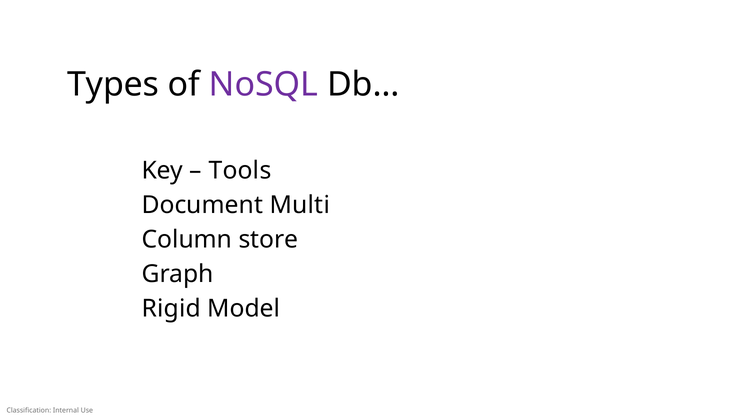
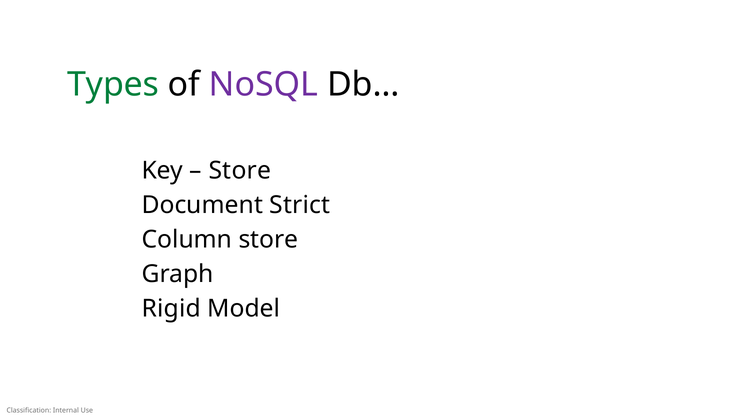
Types colour: black -> green
Tools at (240, 171): Tools -> Store
Multi: Multi -> Strict
